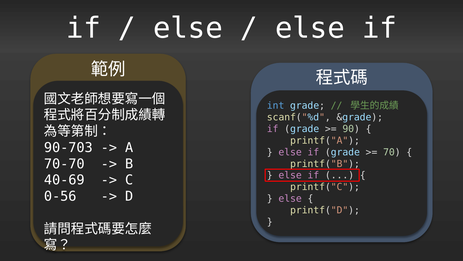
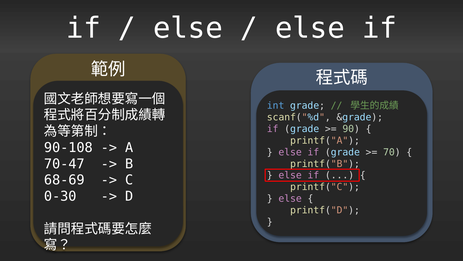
90-703: 90-703 -> 90-108
70-70: 70-70 -> 70-47
40-69: 40-69 -> 68-69
0-56: 0-56 -> 0-30
